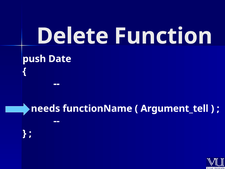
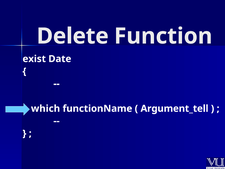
push: push -> exist
needs: needs -> which
